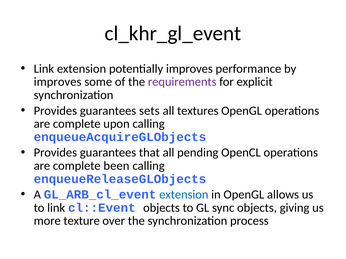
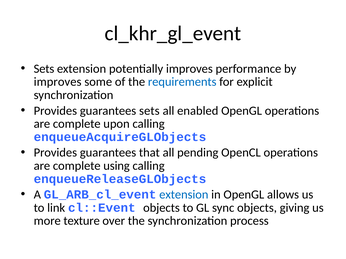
Link at (44, 69): Link -> Sets
requirements colour: purple -> blue
textures: textures -> enabled
been: been -> using
